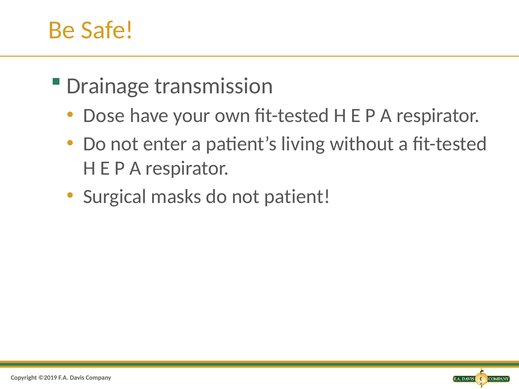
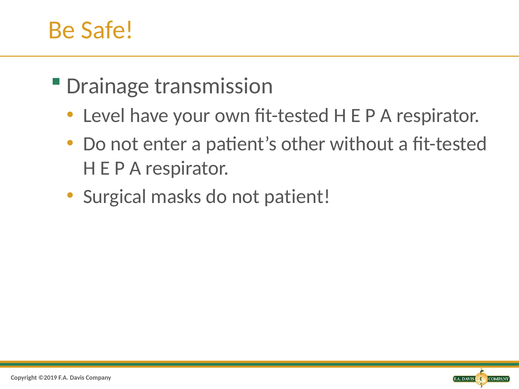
Dose: Dose -> Level
living: living -> other
